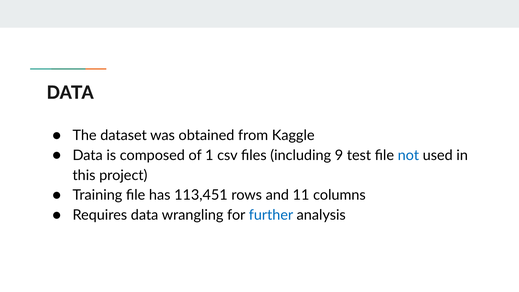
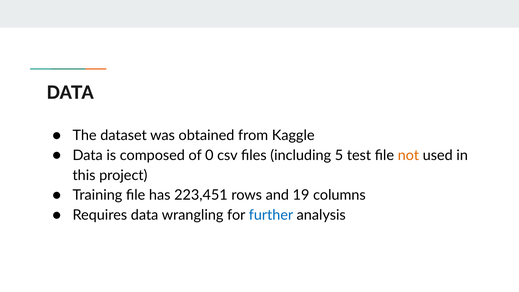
1: 1 -> 0
9: 9 -> 5
not colour: blue -> orange
113,451: 113,451 -> 223,451
11: 11 -> 19
